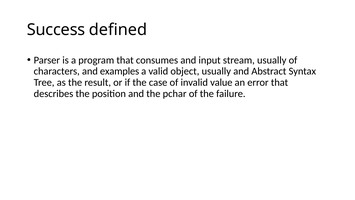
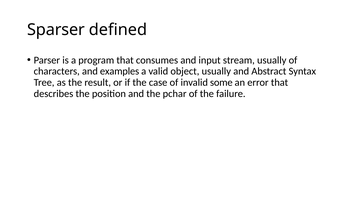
Success: Success -> Sparser
value: value -> some
